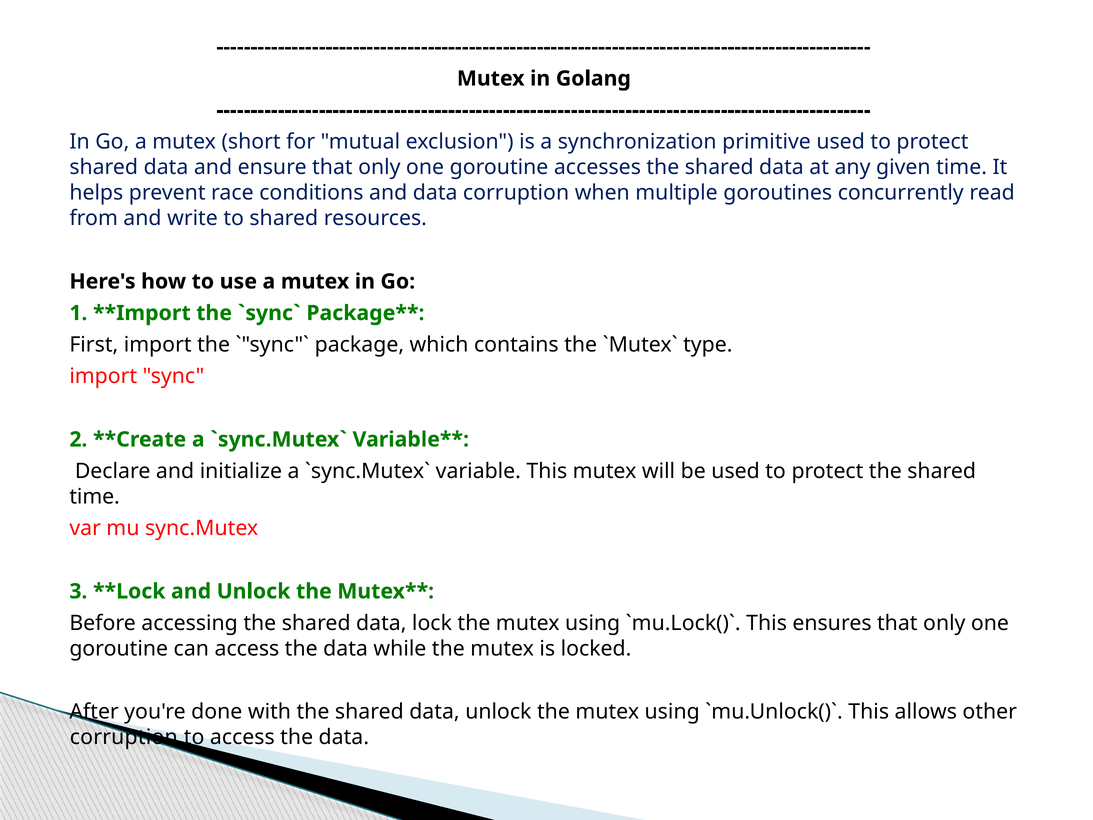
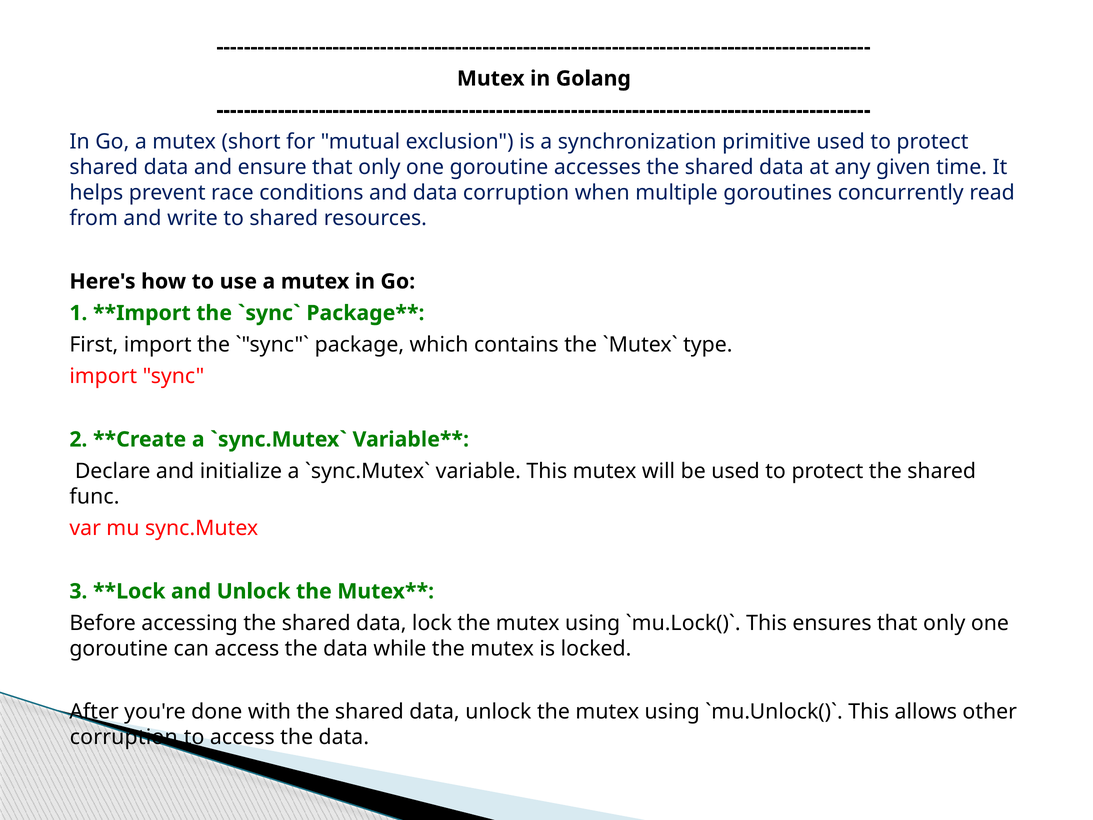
time at (95, 496): time -> func
